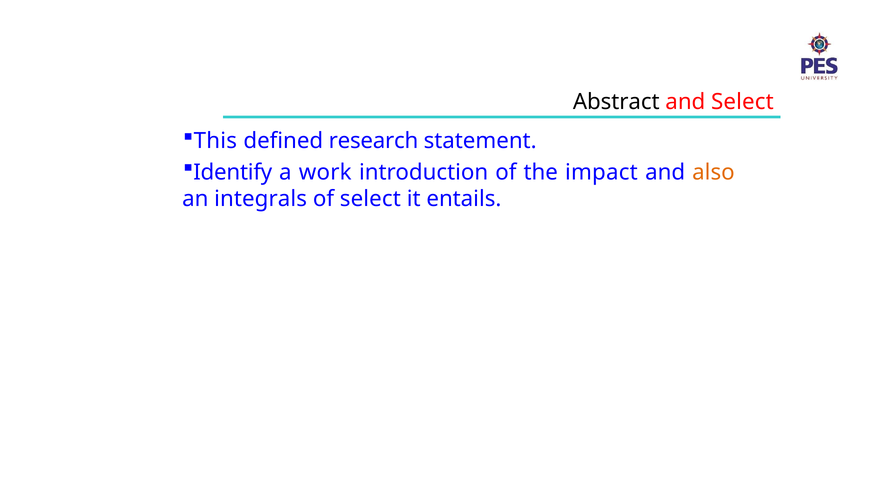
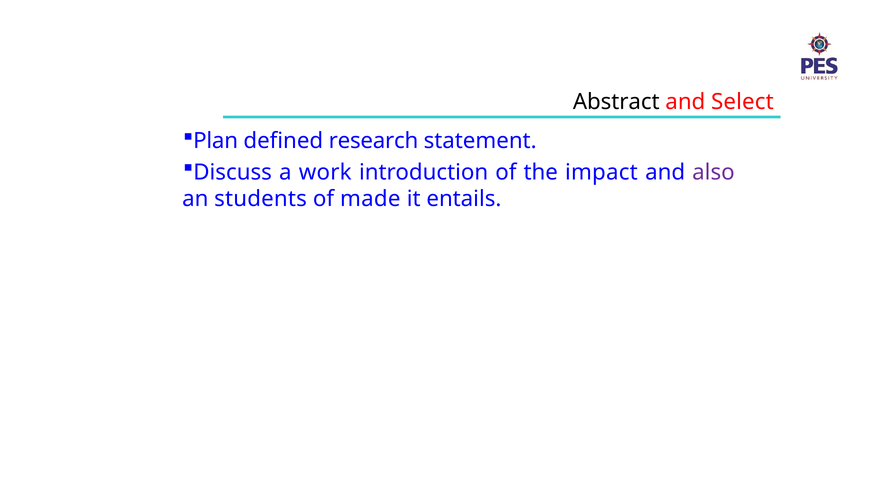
This: This -> Plan
Identify: Identify -> Discuss
also colour: orange -> purple
integrals: integrals -> students
of select: select -> made
